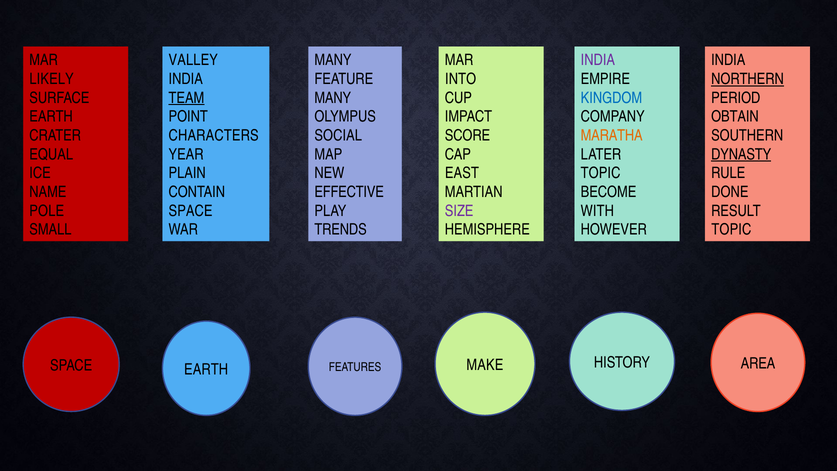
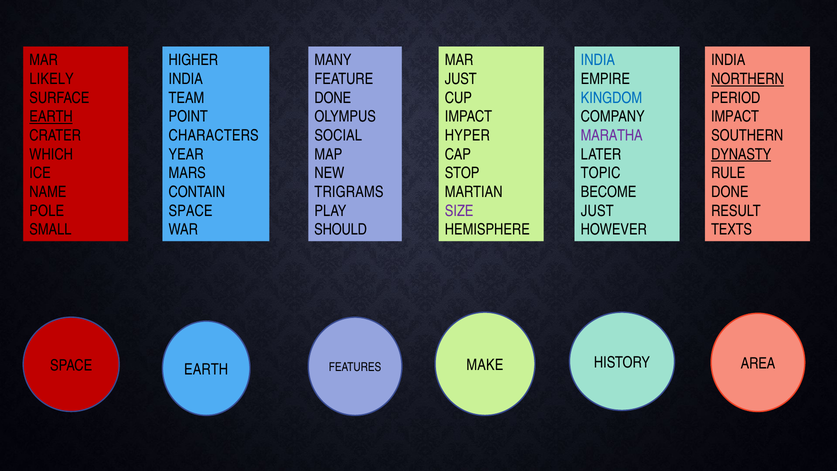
VALLEY: VALLEY -> HIGHER
INDIA at (598, 60) colour: purple -> blue
INTO at (461, 79): INTO -> JUST
TEAM underline: present -> none
MANY at (333, 98): MANY -> DONE
EARTH at (51, 117) underline: none -> present
OBTAIN at (735, 117): OBTAIN -> IMPACT
SCORE: SCORE -> HYPER
MARATHA colour: orange -> purple
EQUAL: EQUAL -> WHICH
PLAIN: PLAIN -> MARS
EAST: EAST -> STOP
EFFECTIVE: EFFECTIVE -> TRIGRAMS
WITH at (597, 211): WITH -> JUST
TRENDS: TRENDS -> SHOULD
TOPIC at (731, 230): TOPIC -> TEXTS
